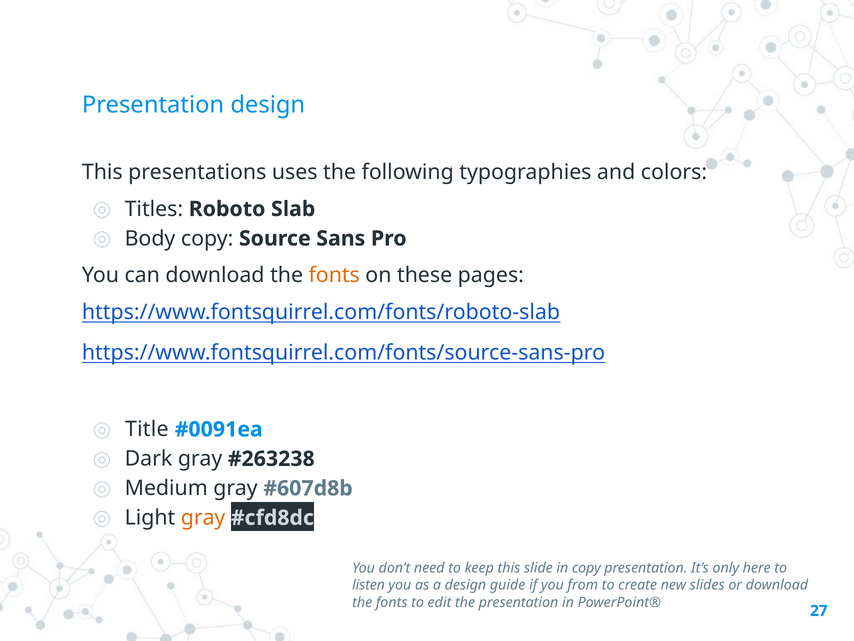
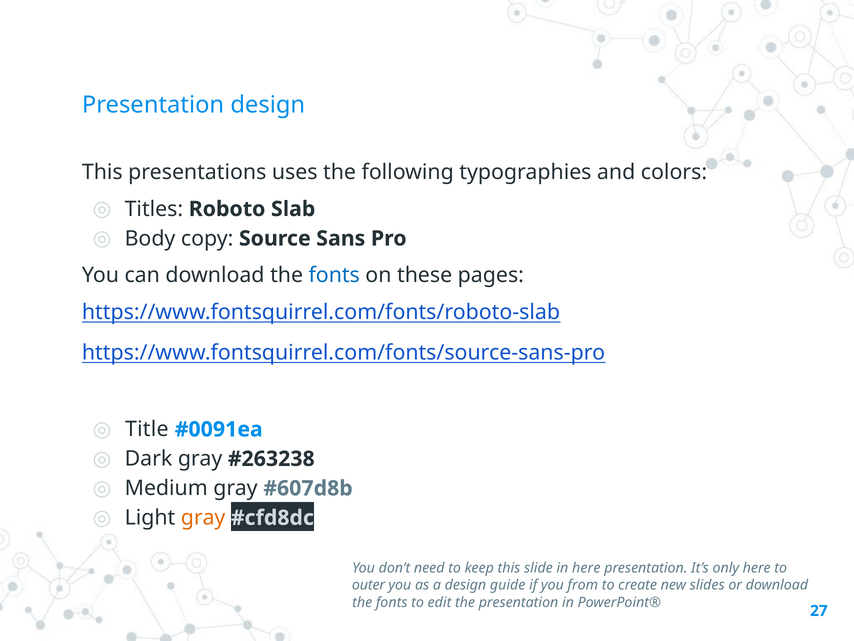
fonts at (334, 275) colour: orange -> blue
in copy: copy -> here
listen: listen -> outer
